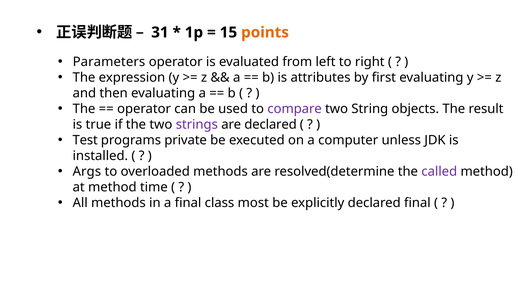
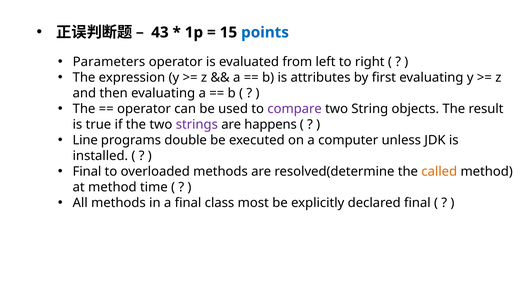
31: 31 -> 43
points colour: orange -> blue
are declared: declared -> happens
Test: Test -> Line
private: private -> double
Args at (87, 172): Args -> Final
called colour: purple -> orange
